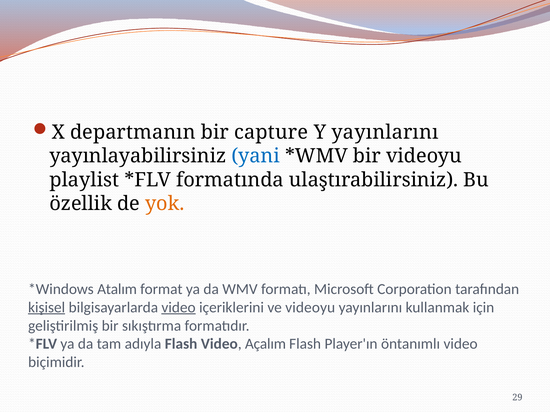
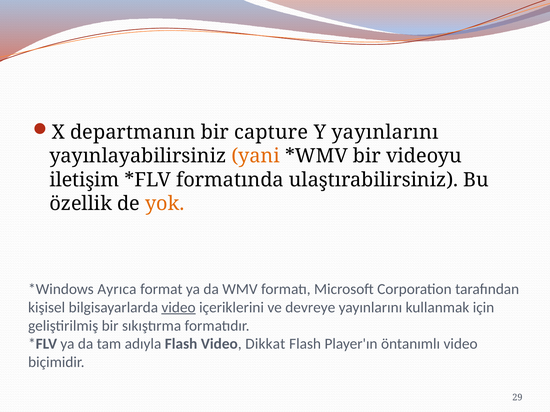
yani colour: blue -> orange
playlist: playlist -> iletişim
Atalım: Atalım -> Ayrıca
kişisel underline: present -> none
ve videoyu: videoyu -> devreye
Açalım: Açalım -> Dikkat
